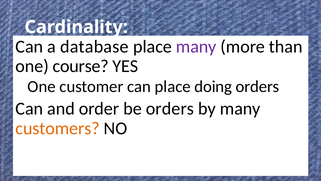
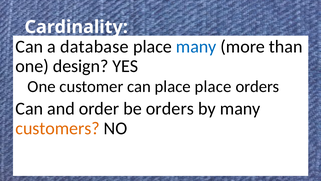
many at (196, 46) colour: purple -> blue
course: course -> design
place doing: doing -> place
